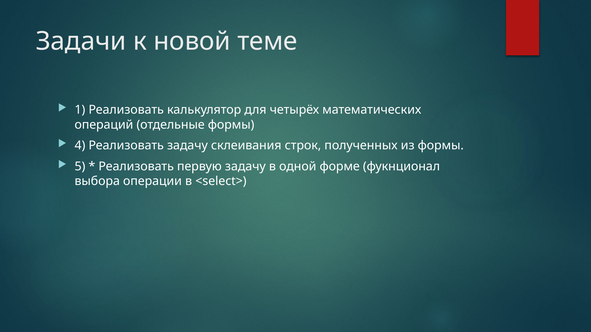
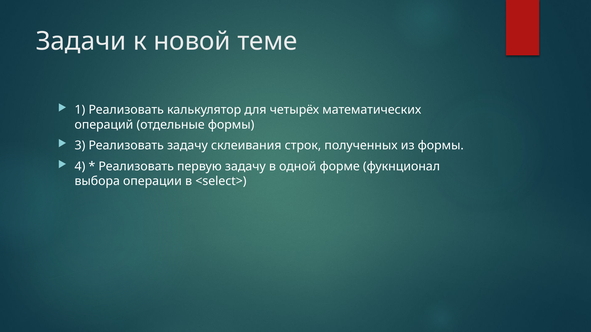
4: 4 -> 3
5: 5 -> 4
